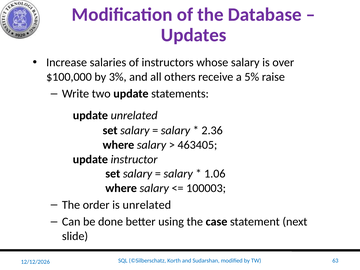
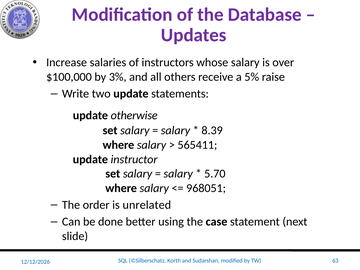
update unrelated: unrelated -> otherwise
2.36: 2.36 -> 8.39
463405: 463405 -> 565411
1.06: 1.06 -> 5.70
100003: 100003 -> 968051
